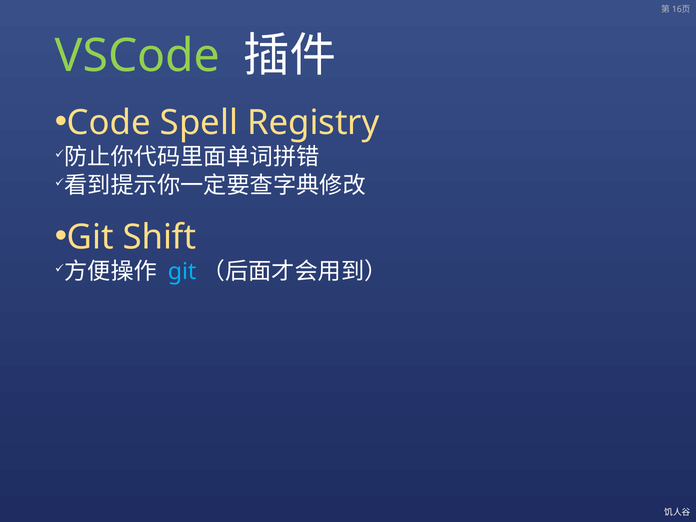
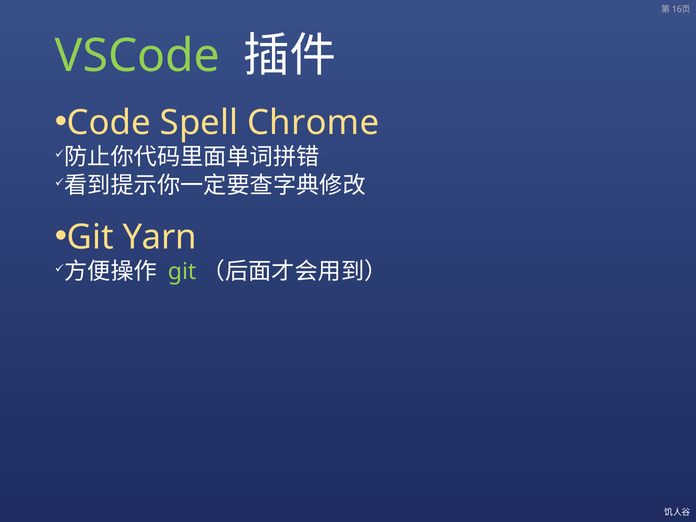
Registry: Registry -> Chrome
Shift: Shift -> Yarn
git at (182, 272) colour: light blue -> light green
